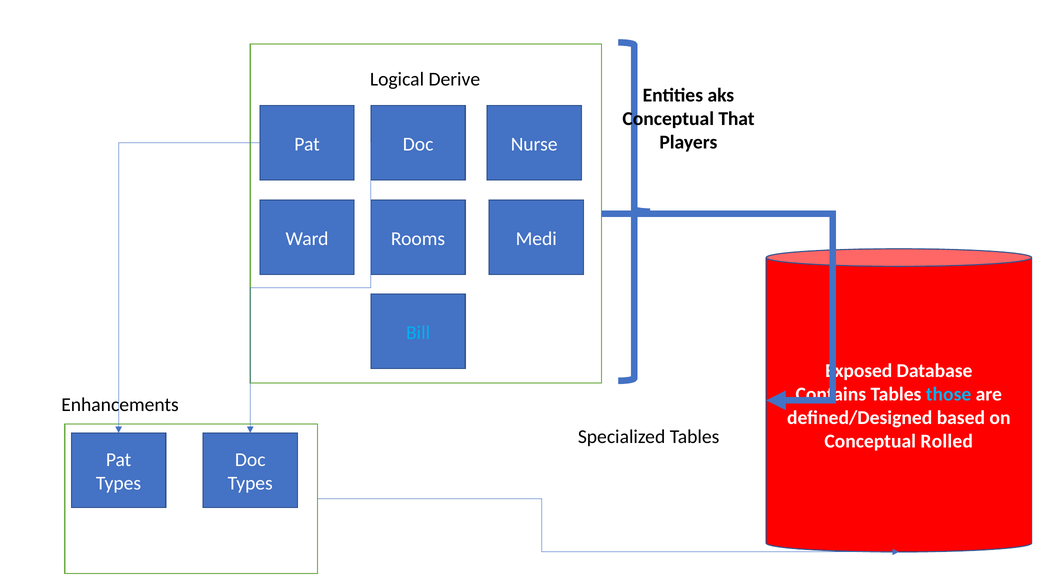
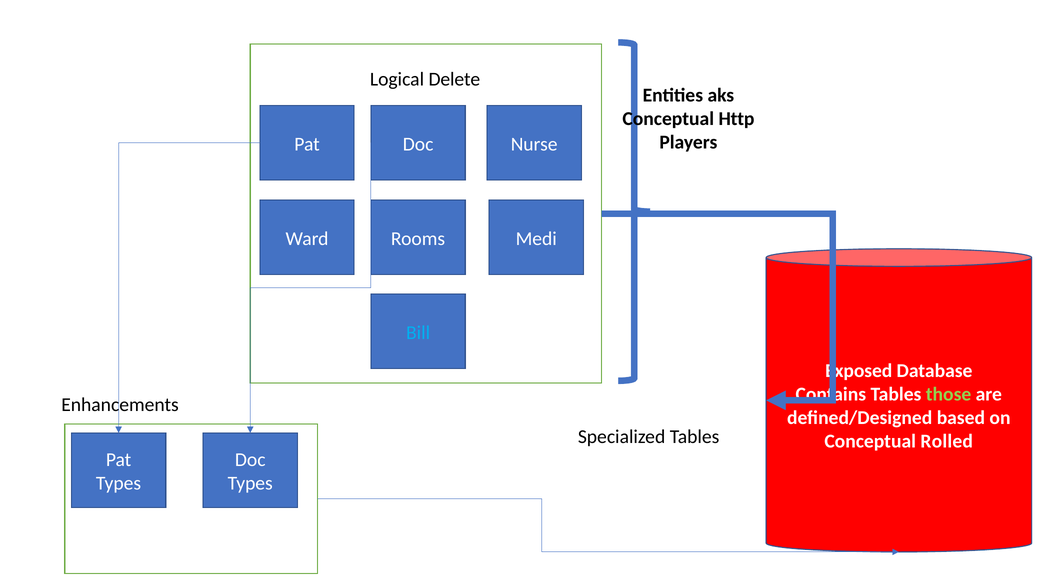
Derive: Derive -> Delete
That: That -> Http
those colour: light blue -> light green
